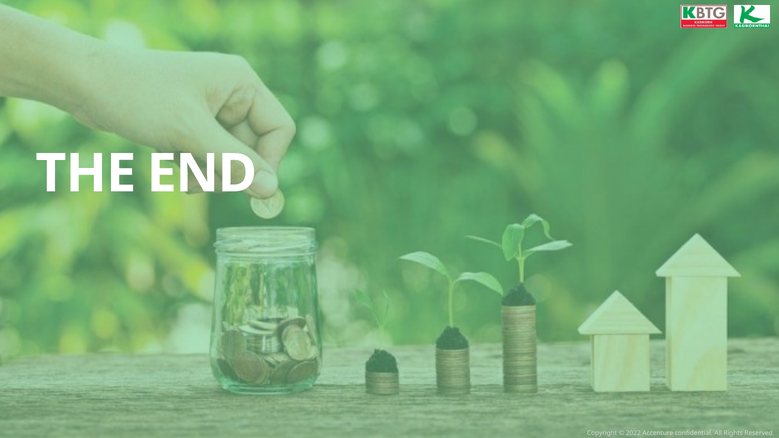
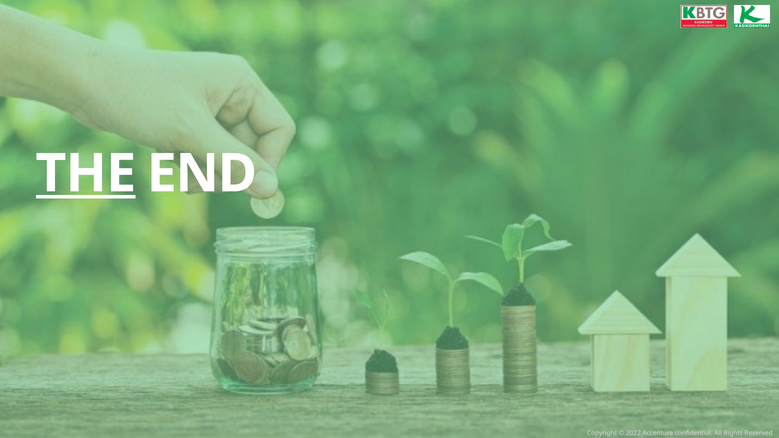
THE underline: none -> present
